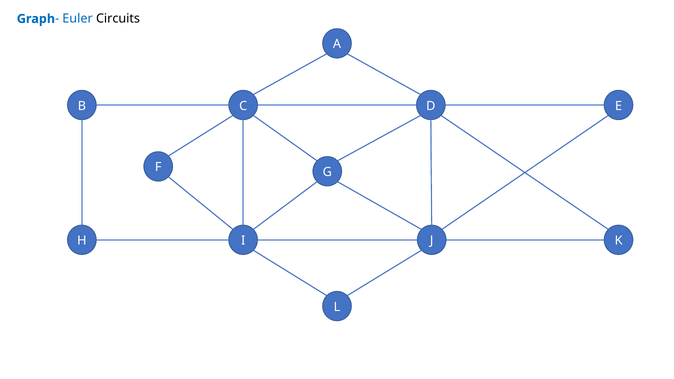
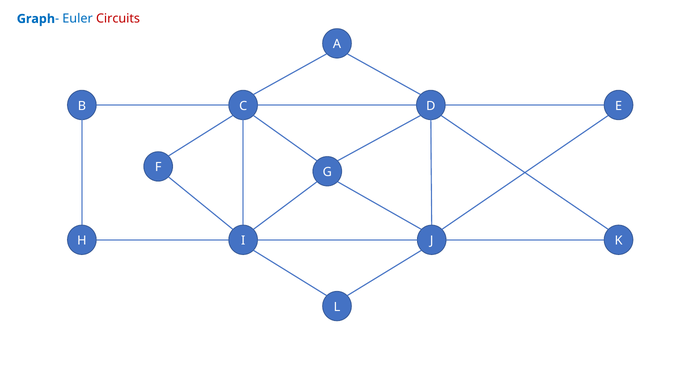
Circuits colour: black -> red
